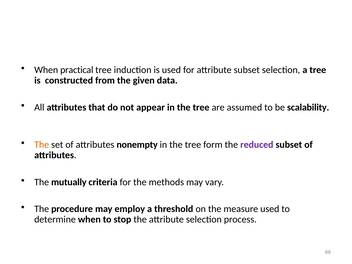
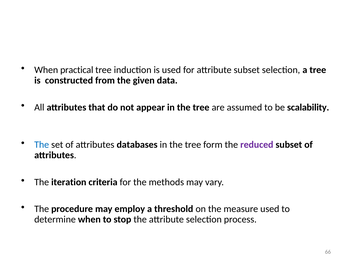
The at (42, 145) colour: orange -> blue
nonempty: nonempty -> databases
mutually: mutually -> iteration
